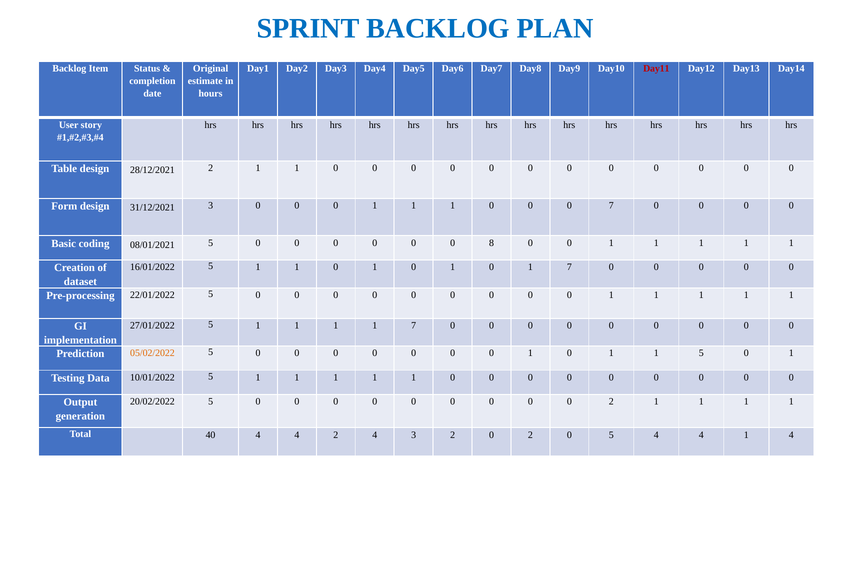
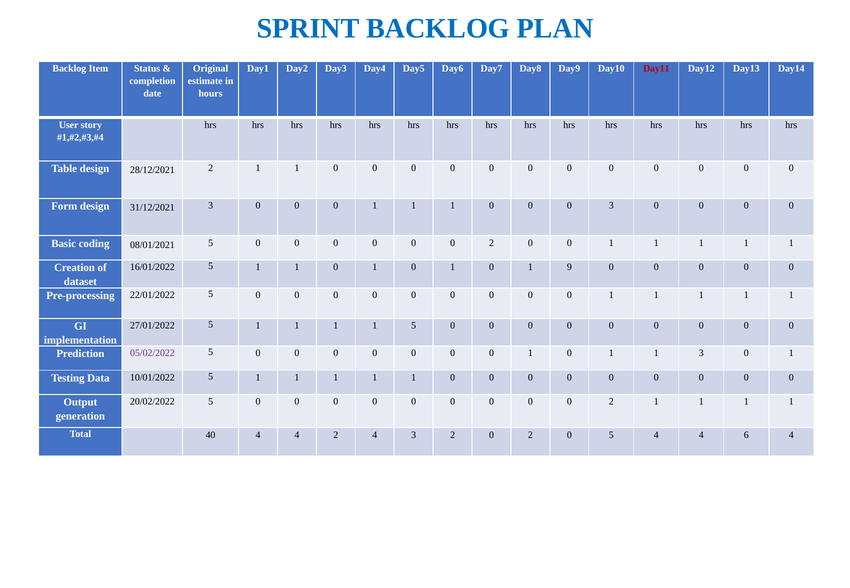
0 7: 7 -> 3
8 at (492, 243): 8 -> 2
0 1 7: 7 -> 9
1 1 7: 7 -> 5
05/02/2022 colour: orange -> purple
1 5: 5 -> 3
4 1: 1 -> 6
